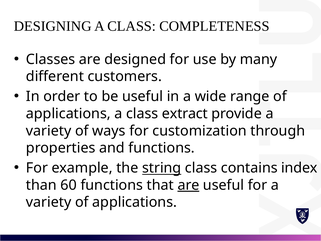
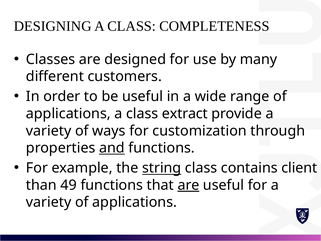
and underline: none -> present
index: index -> client
60: 60 -> 49
